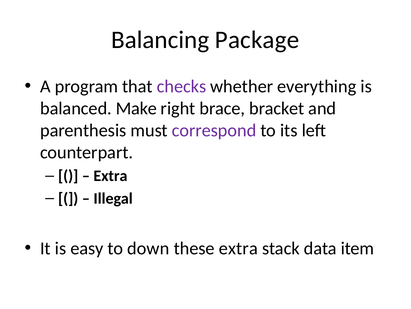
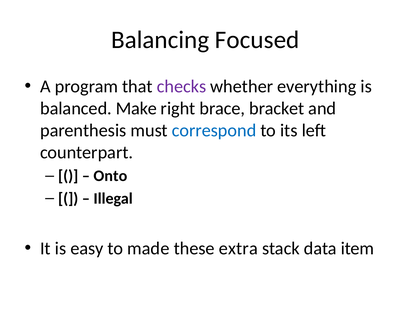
Package: Package -> Focused
correspond colour: purple -> blue
Extra at (110, 176): Extra -> Onto
down: down -> made
